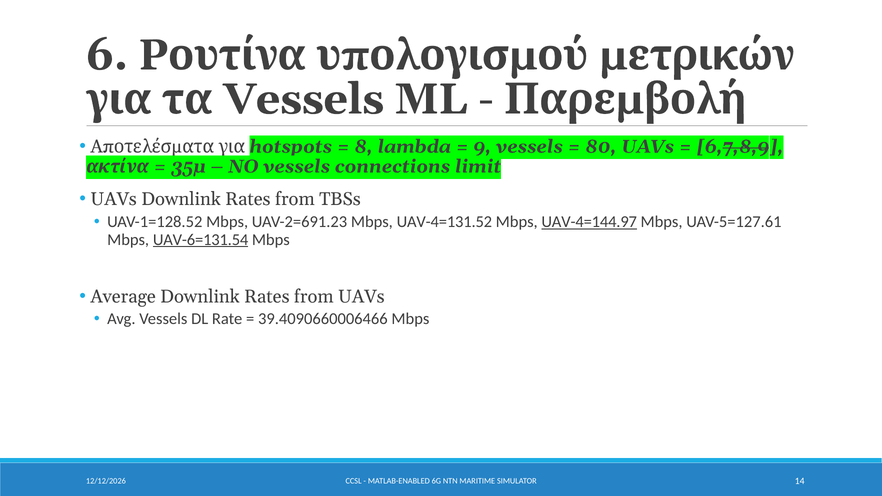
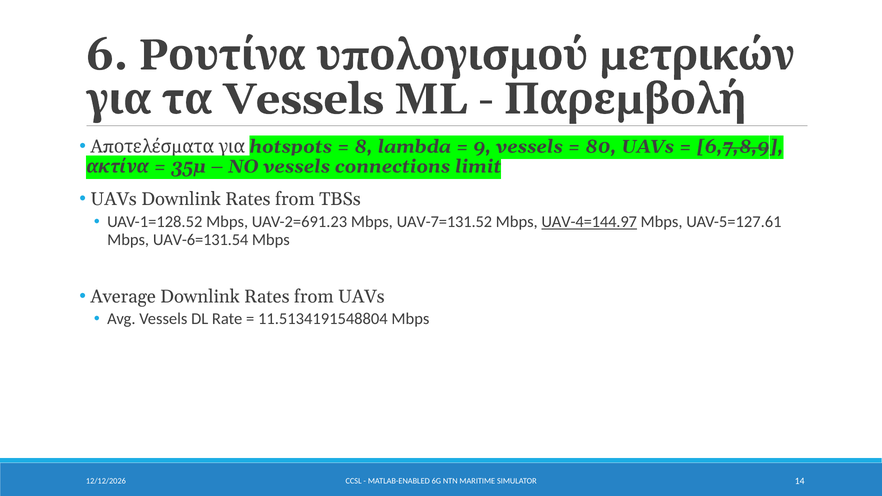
UAV-4=131.52: UAV-4=131.52 -> UAV-7=131.52
UAV-6=131.54 underline: present -> none
39.4090660006466: 39.4090660006466 -> 11.5134191548804
